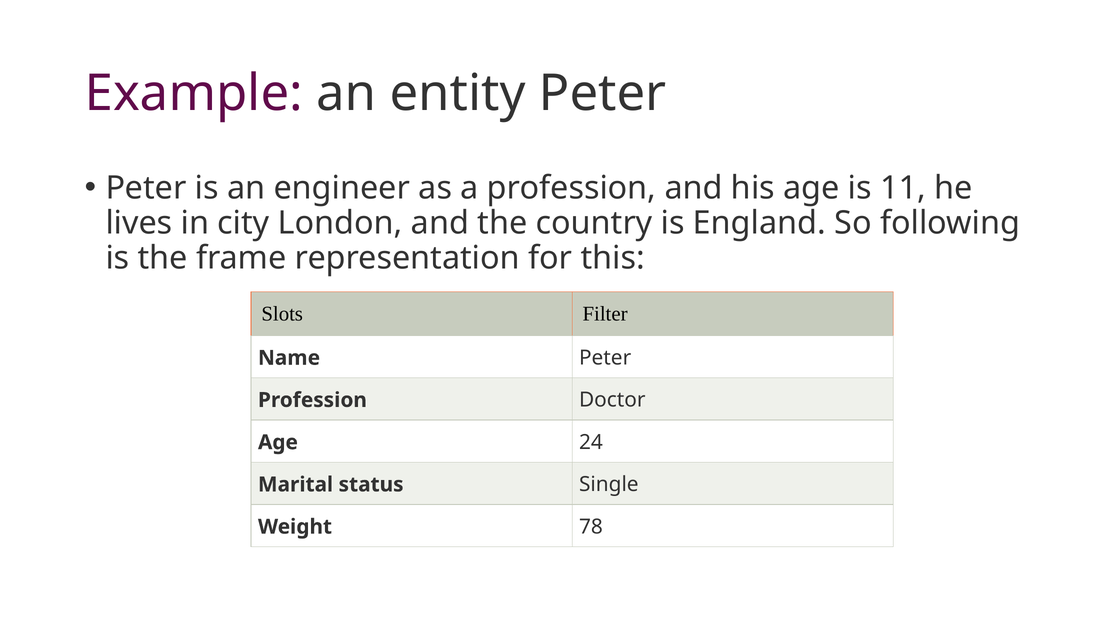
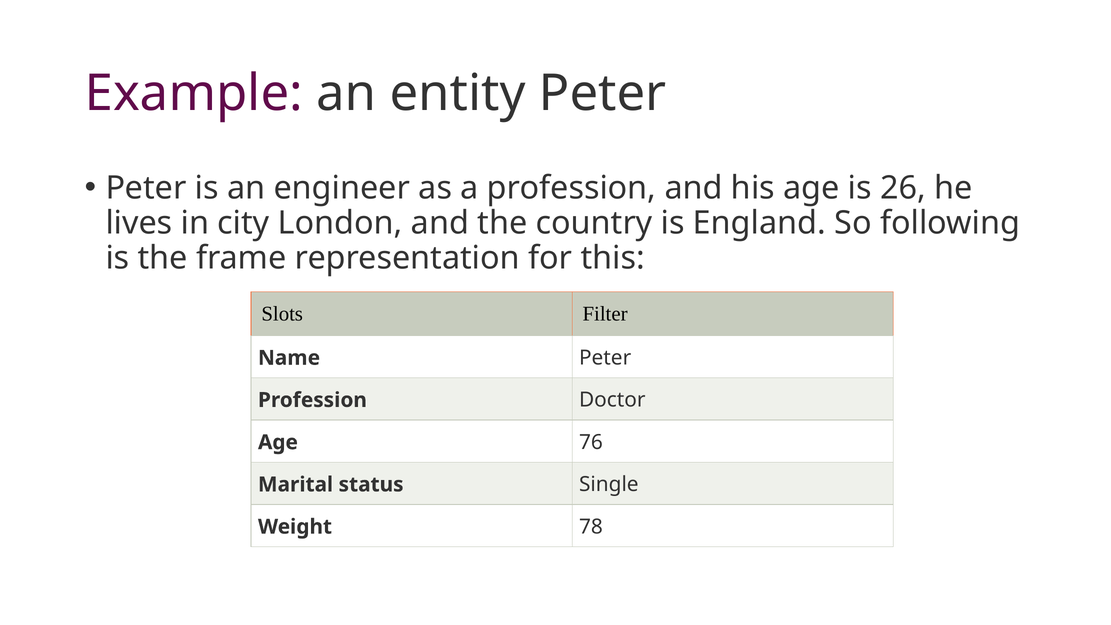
11: 11 -> 26
24: 24 -> 76
